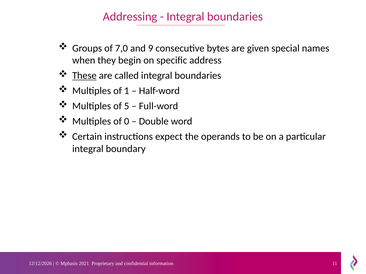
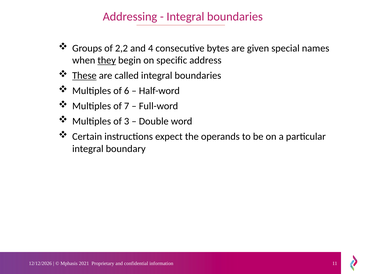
7,0: 7,0 -> 2,2
9: 9 -> 4
they underline: none -> present
1: 1 -> 6
5: 5 -> 7
0: 0 -> 3
